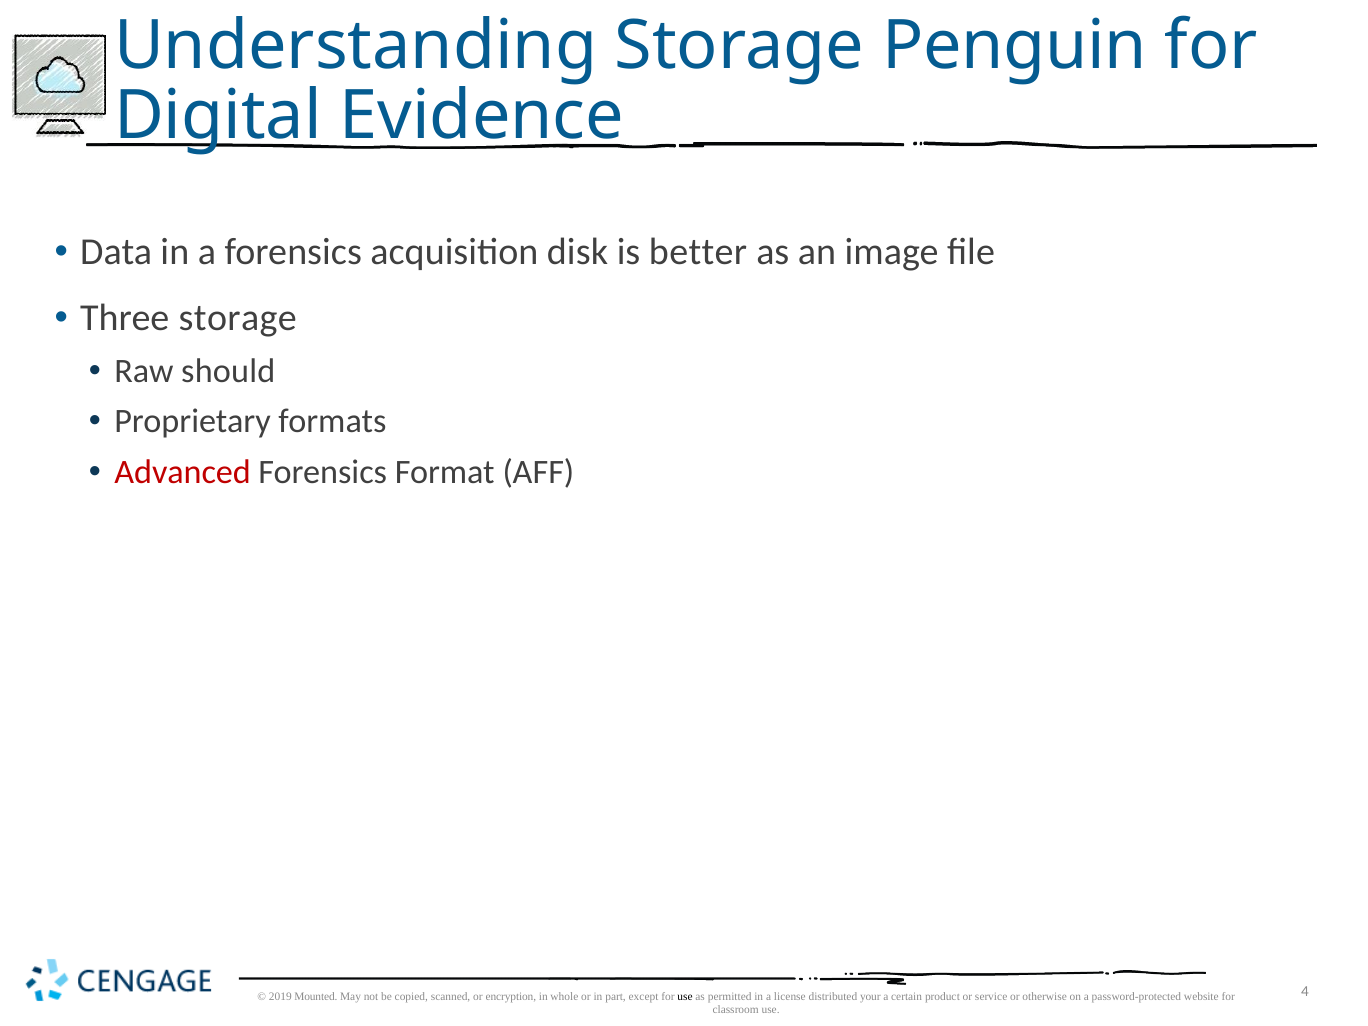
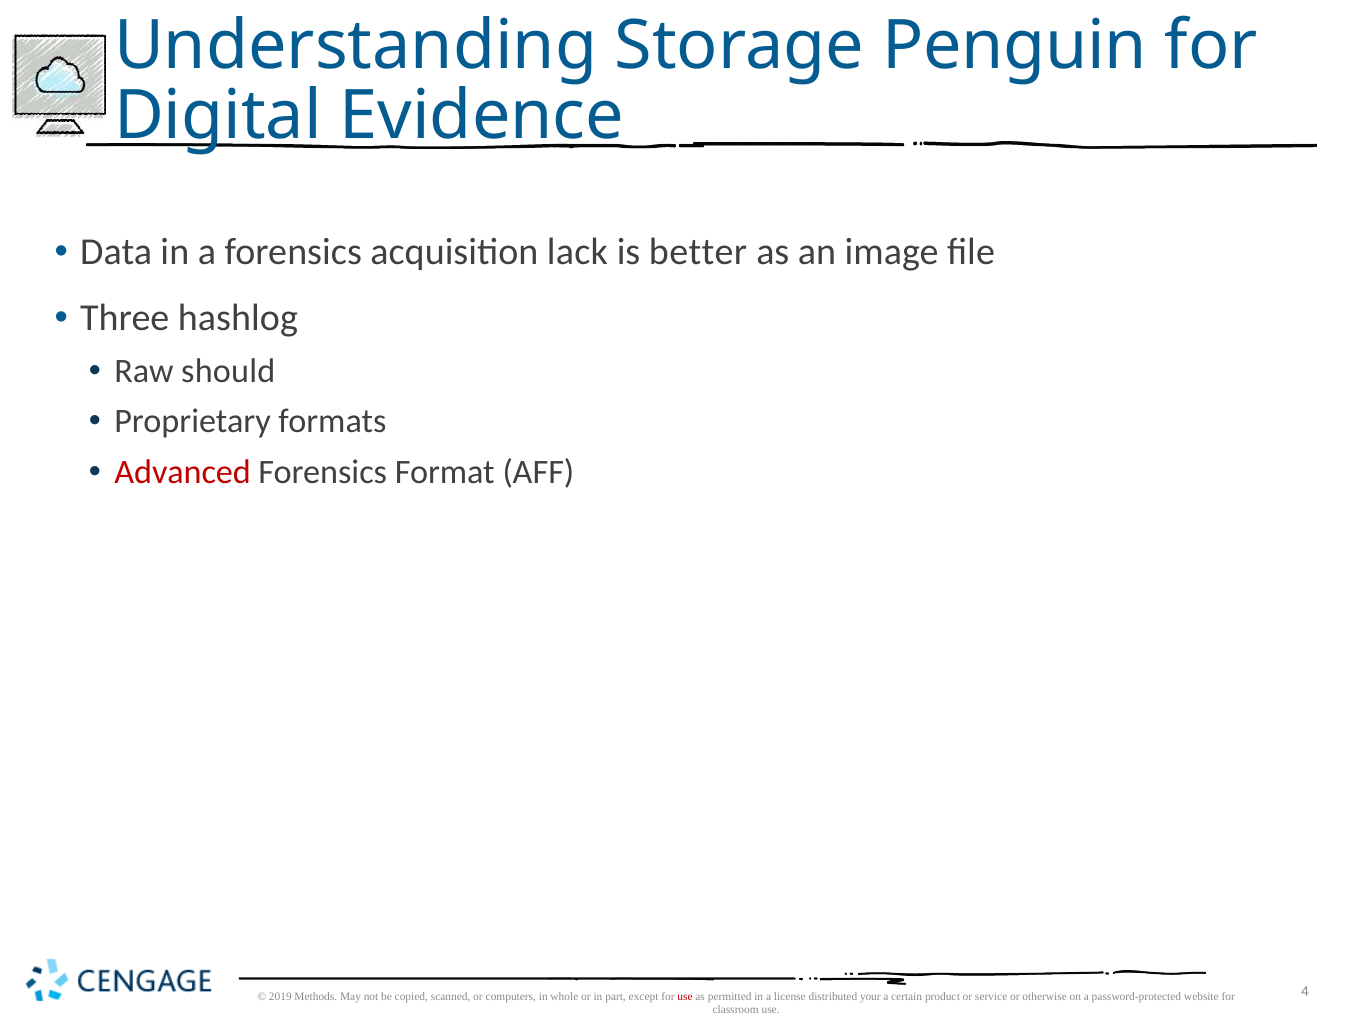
disk: disk -> lack
Three storage: storage -> hashlog
Mounted: Mounted -> Methods
encryption: encryption -> computers
use at (685, 996) colour: black -> red
